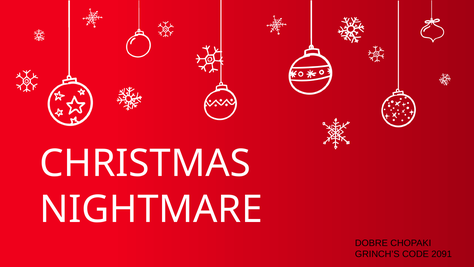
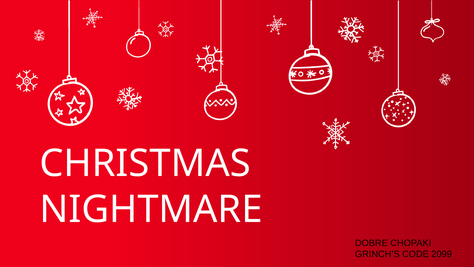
2091: 2091 -> 2099
